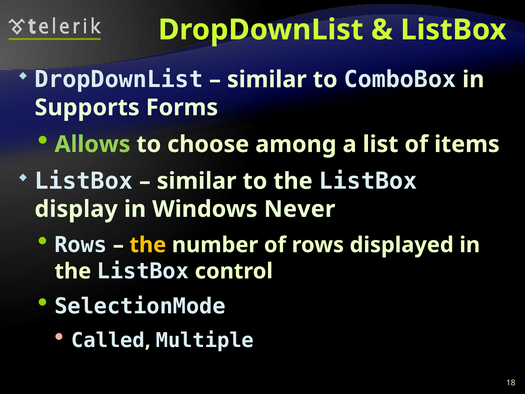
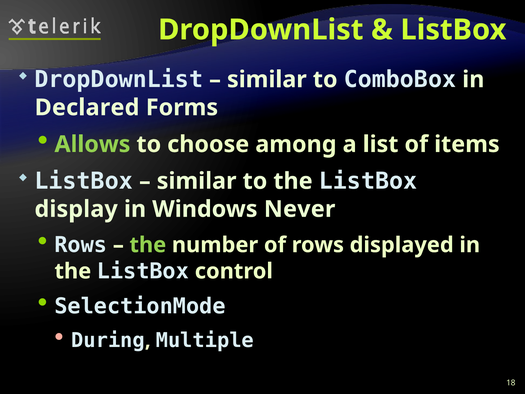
Supports: Supports -> Declared
the at (148, 245) colour: yellow -> light green
Called: Called -> During
